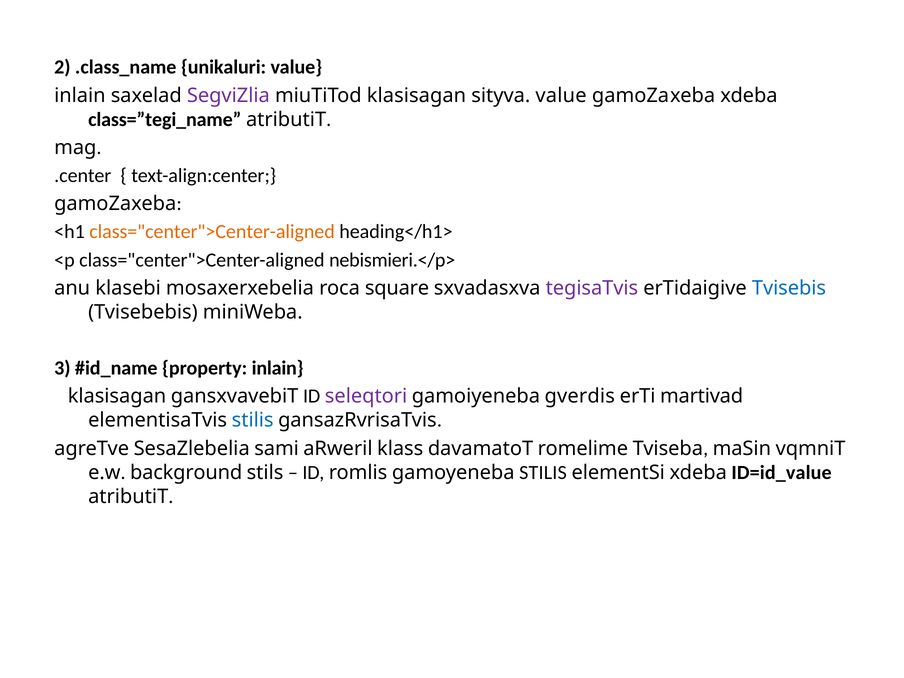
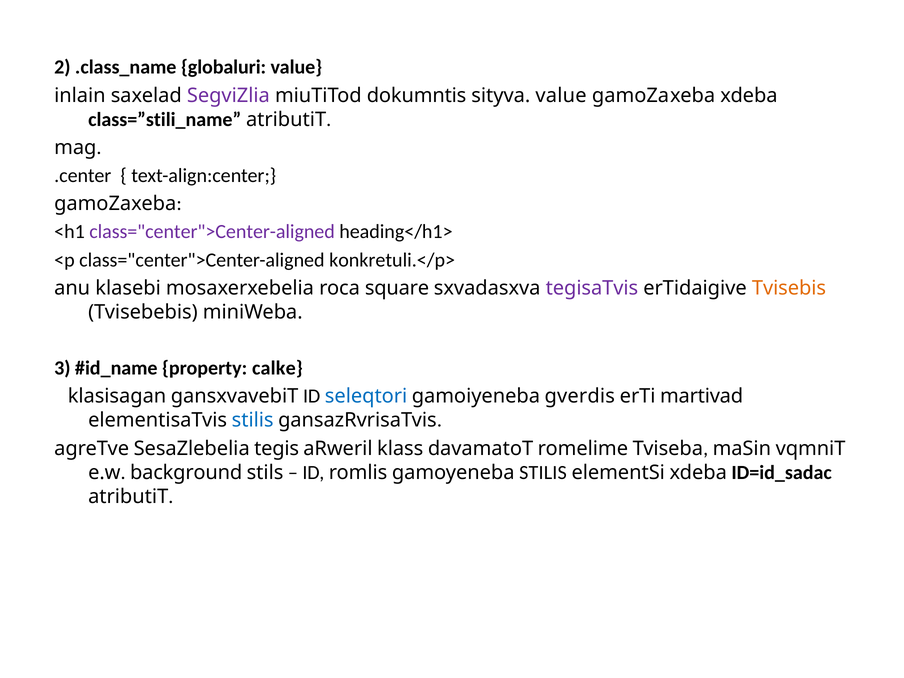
unikaluri: unikaluri -> globaluri
miuTiTod klasisagan: klasisagan -> dokumntis
class=”tegi_name: class=”tegi_name -> class=”stili_name
class="center">Center-aligned at (212, 232) colour: orange -> purple
nebismieri.</p>: nebismieri.</p> -> konkretuli.</p>
Tvisebis colour: blue -> orange
property inlain: inlain -> calke
seleqtori colour: purple -> blue
sami: sami -> tegis
ID=id_value: ID=id_value -> ID=id_sadac
